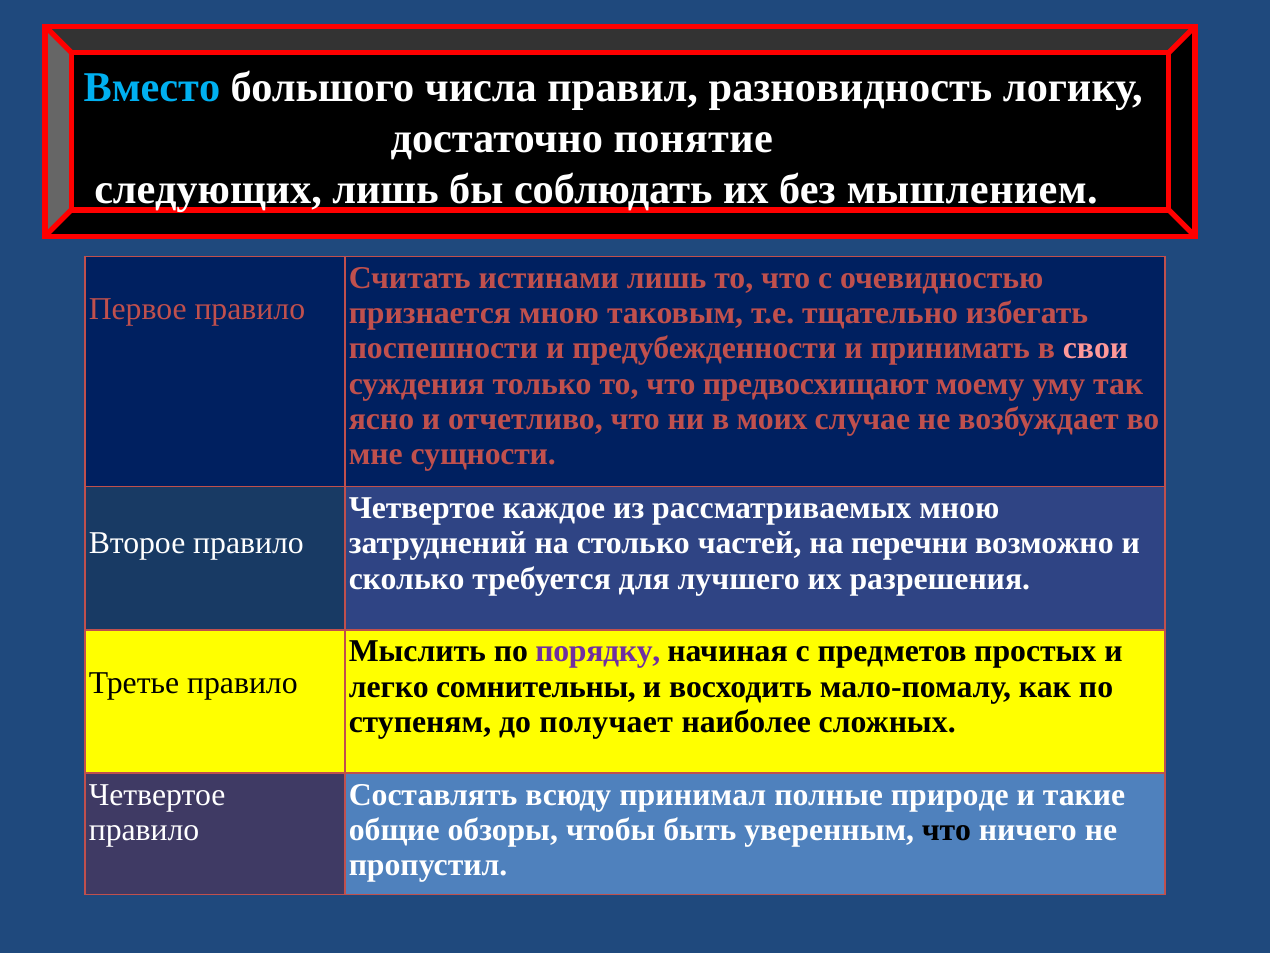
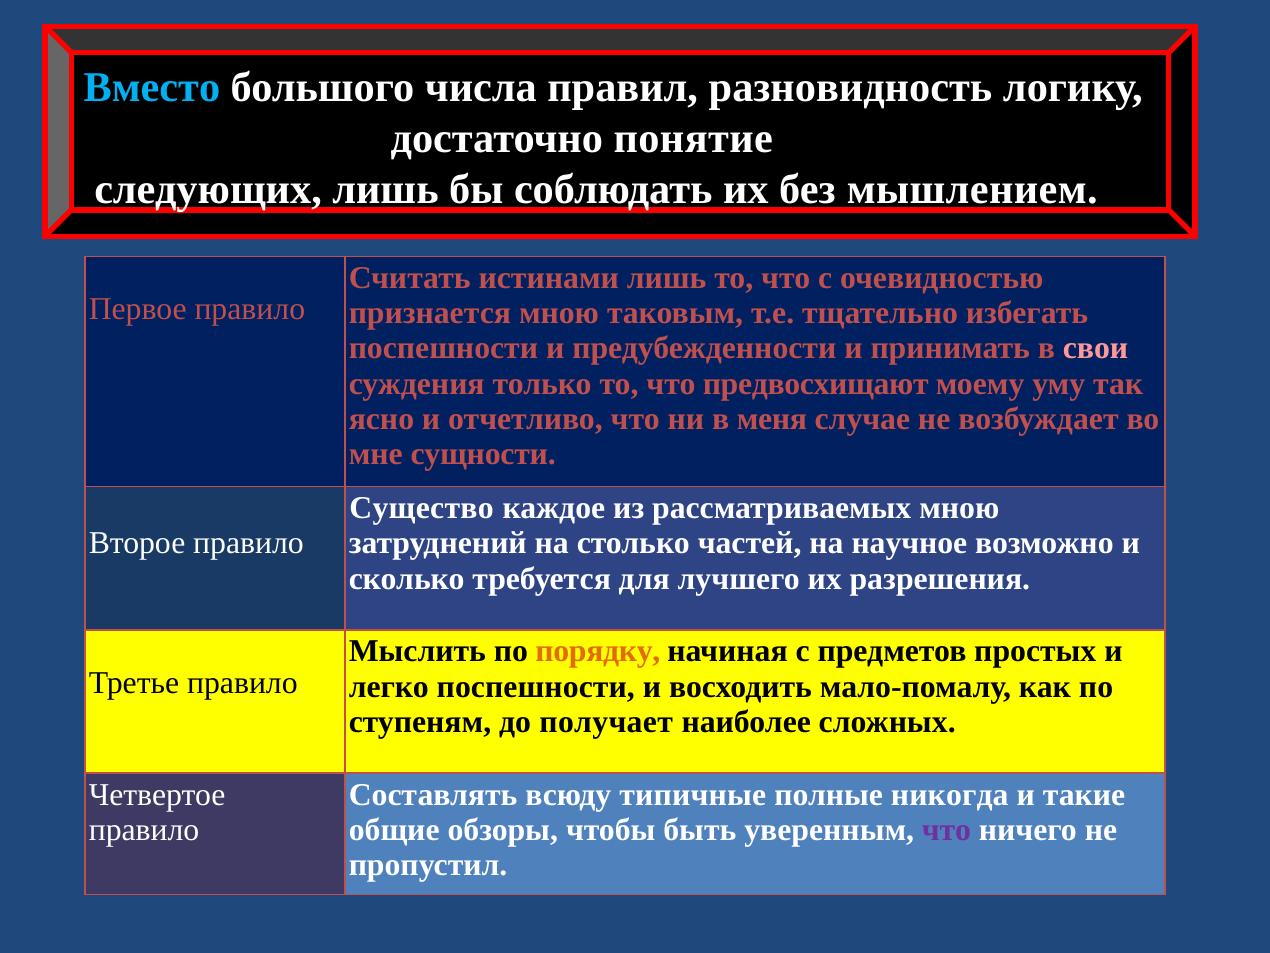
моих: моих -> меня
Четвертое at (422, 508): Четвертое -> Существо
перечни: перечни -> научное
порядку colour: purple -> orange
легко сомнительны: сомнительны -> поспешности
принимал: принимал -> типичные
природе: природе -> никогда
что at (947, 830) colour: black -> purple
